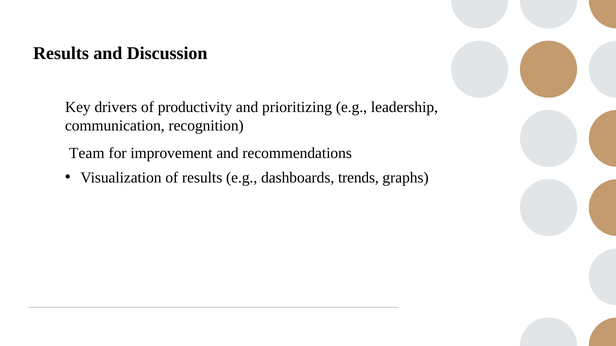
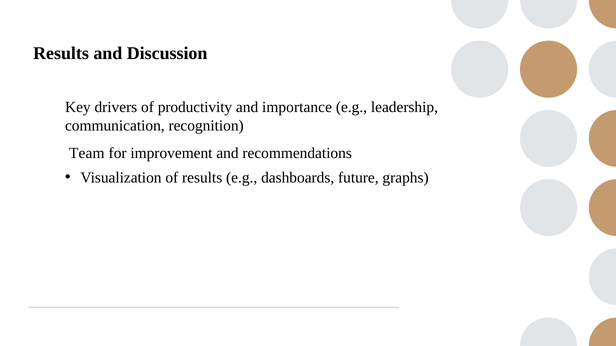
prioritizing: prioritizing -> importance
trends: trends -> future
